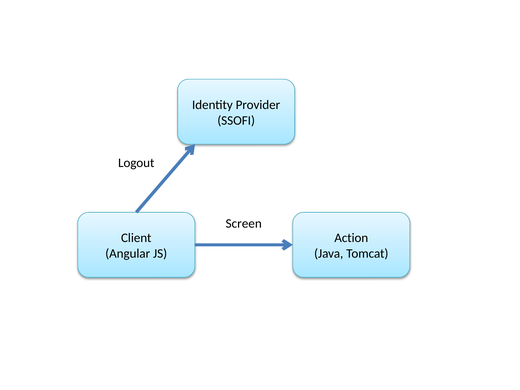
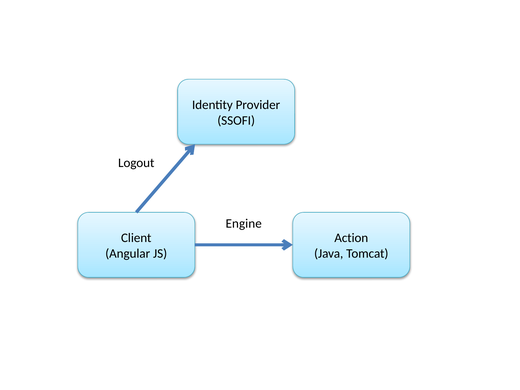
Screen: Screen -> Engine
